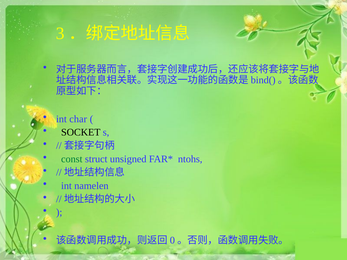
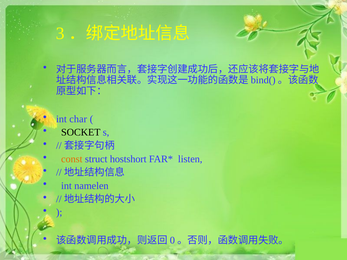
const colour: green -> orange
unsigned: unsigned -> hostshort
ntohs: ntohs -> listen
